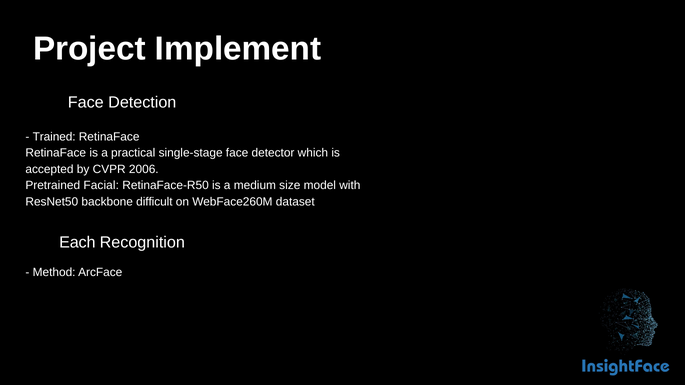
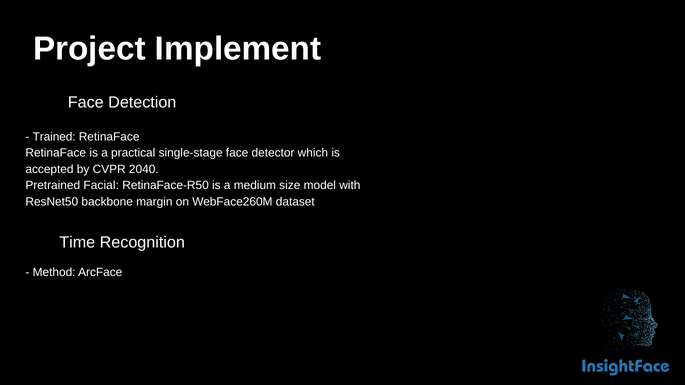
2006: 2006 -> 2040
difficult: difficult -> margin
Each: Each -> Time
